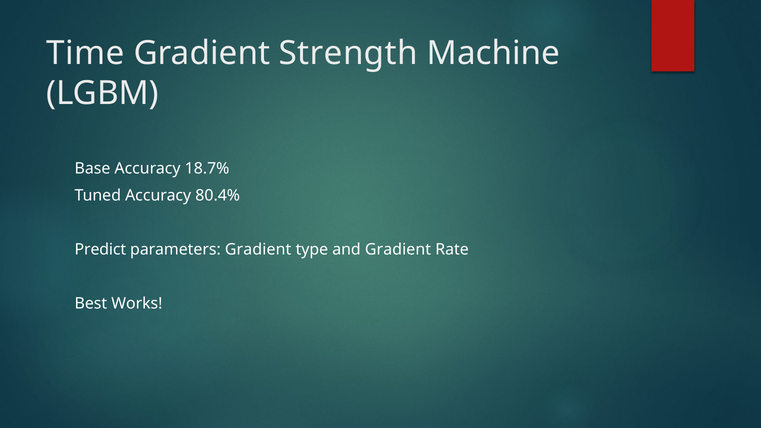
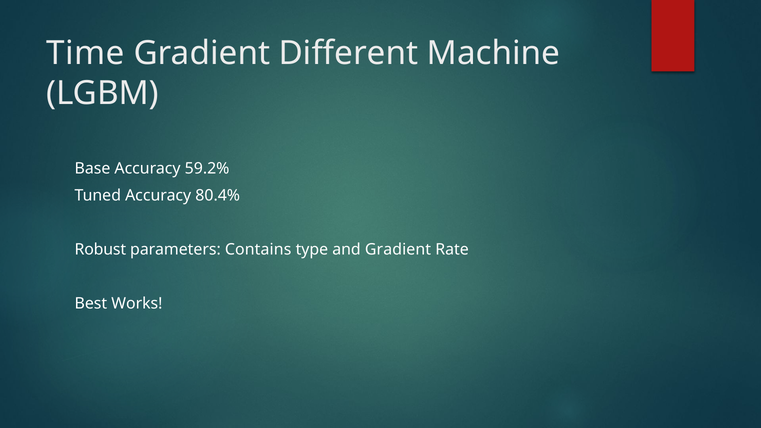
Strength: Strength -> Different
18.7%: 18.7% -> 59.2%
Predict: Predict -> Robust
parameters Gradient: Gradient -> Contains
